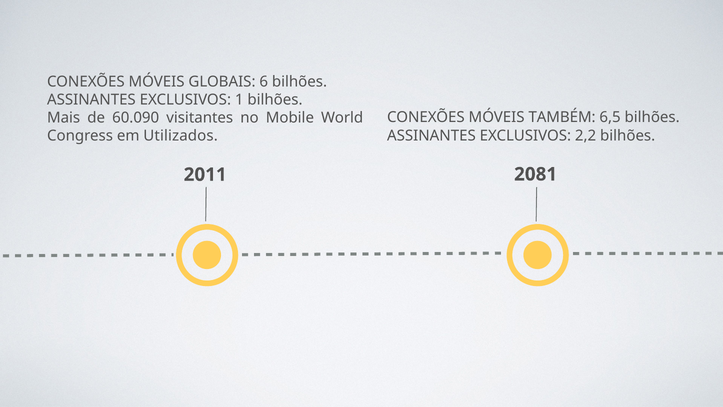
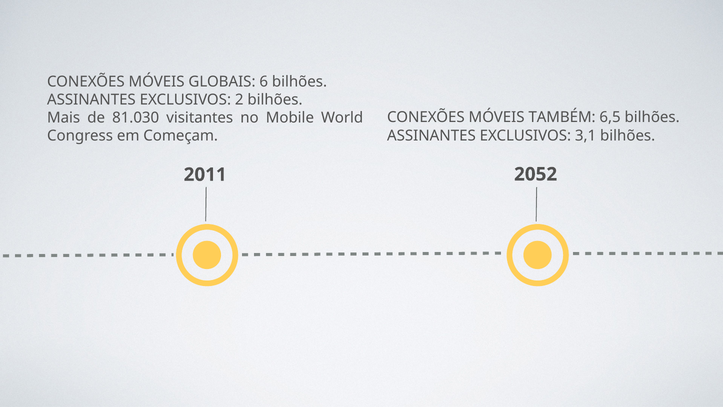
1: 1 -> 2
60.090: 60.090 -> 81.030
2,2: 2,2 -> 3,1
Utilizados: Utilizados -> Começam
2081: 2081 -> 2052
